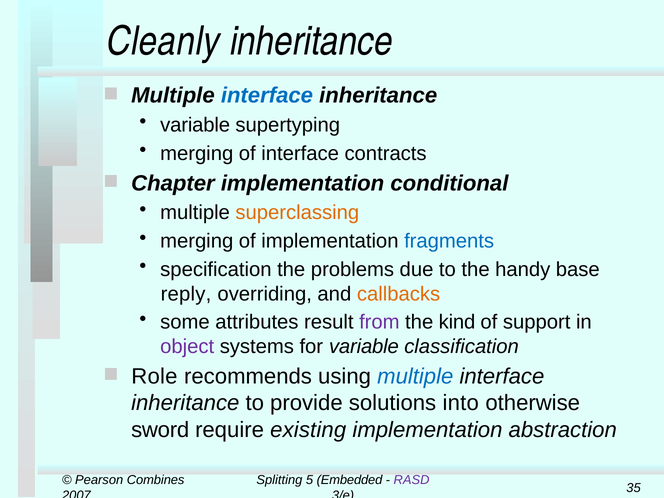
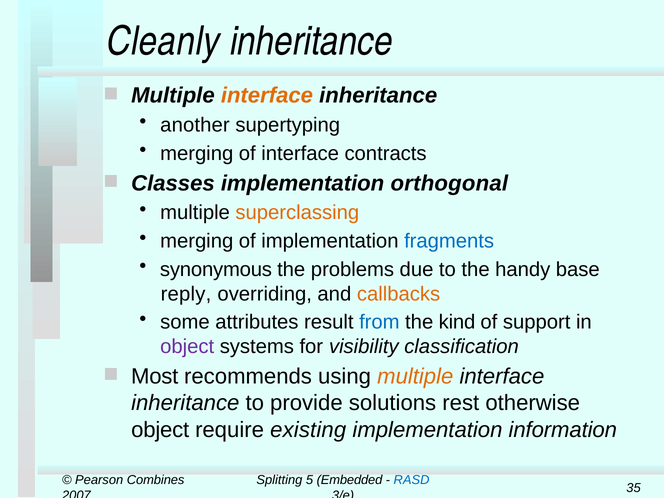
interface at (267, 96) colour: blue -> orange
variable at (195, 125): variable -> another
Chapter: Chapter -> Classes
conditional: conditional -> orthogonal
specification: specification -> synonymous
from colour: purple -> blue
for variable: variable -> visibility
Role: Role -> Most
multiple at (415, 377) colour: blue -> orange
into: into -> rest
sword at (160, 430): sword -> object
abstraction: abstraction -> information
RASD colour: purple -> blue
